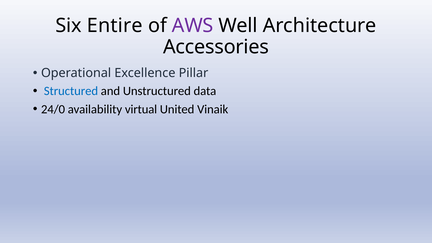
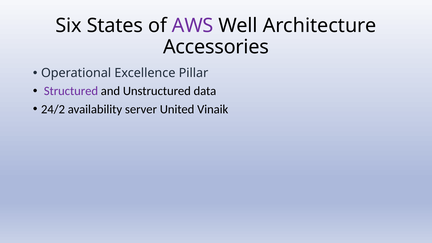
Entire: Entire -> States
Structured colour: blue -> purple
24/0: 24/0 -> 24/2
virtual: virtual -> server
